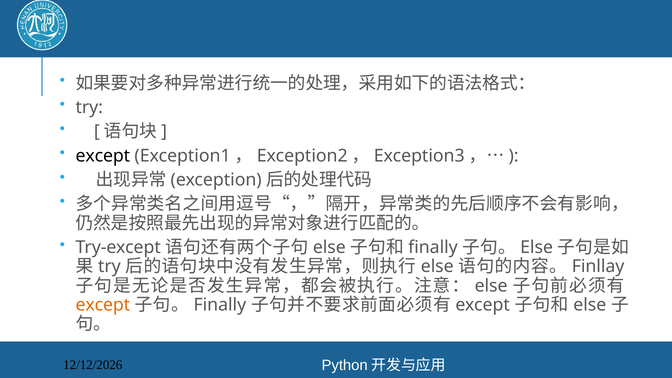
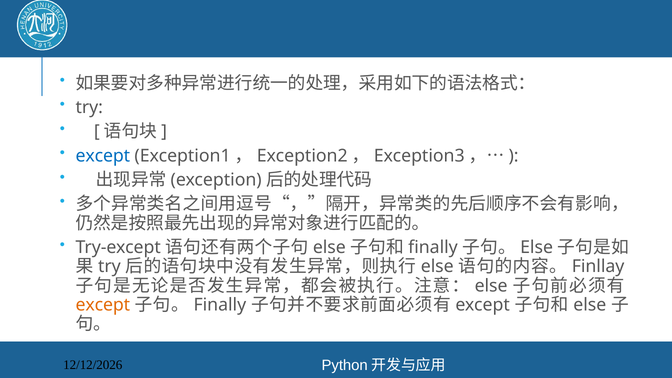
except at (103, 156) colour: black -> blue
